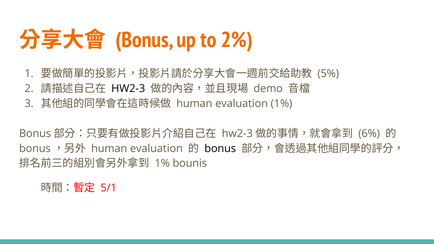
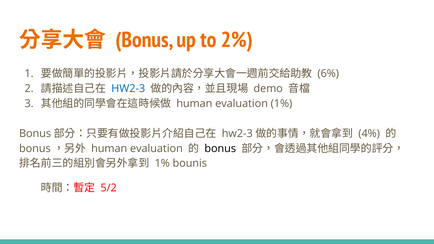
5%: 5% -> 6%
HW2-3 at (128, 89) colour: black -> blue
6%: 6% -> 4%
5/1: 5/1 -> 5/2
